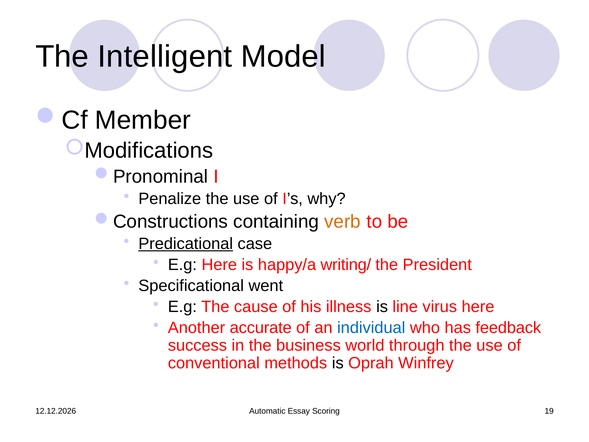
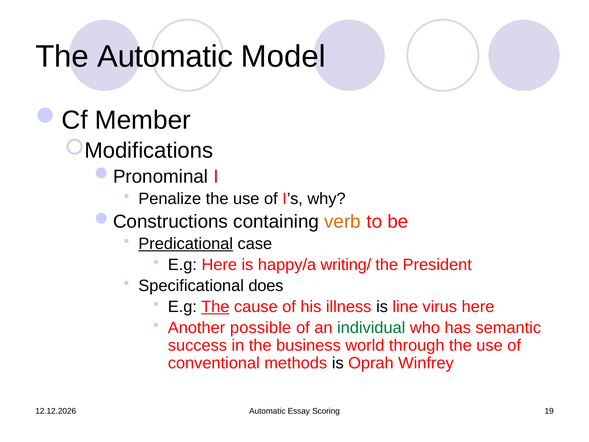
The Intelligent: Intelligent -> Automatic
went: went -> does
The at (215, 307) underline: none -> present
accurate: accurate -> possible
individual colour: blue -> green
feedback: feedback -> semantic
